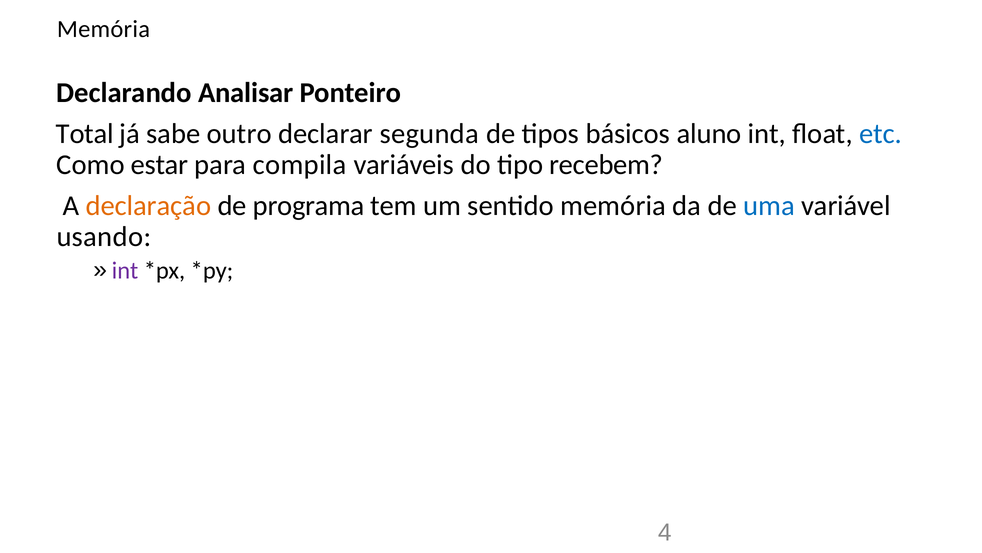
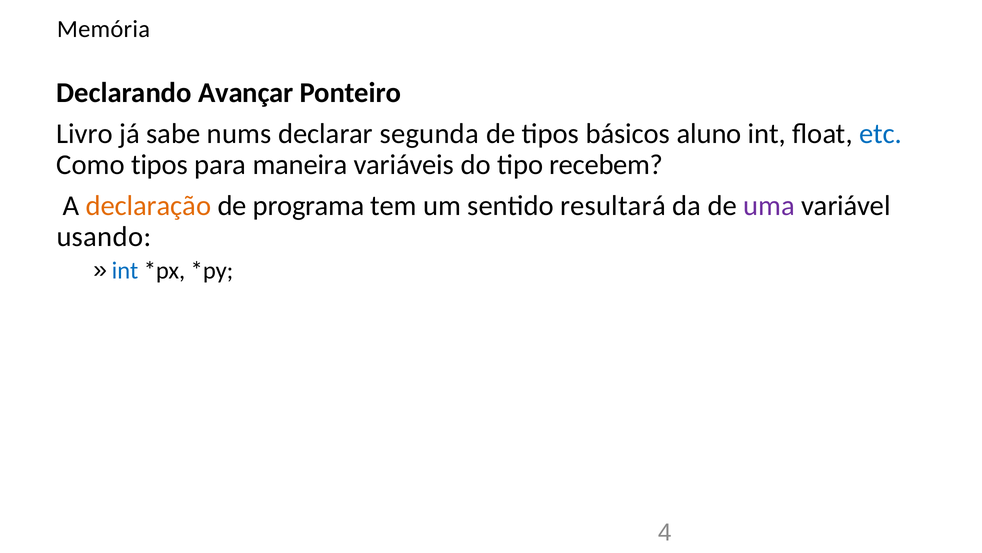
Analisar: Analisar -> Avançar
Total: Total -> Livro
outro: outro -> nums
Como estar: estar -> tipos
compila: compila -> maneira
sentido memória: memória -> resultará
uma colour: blue -> purple
int at (125, 270) colour: purple -> blue
